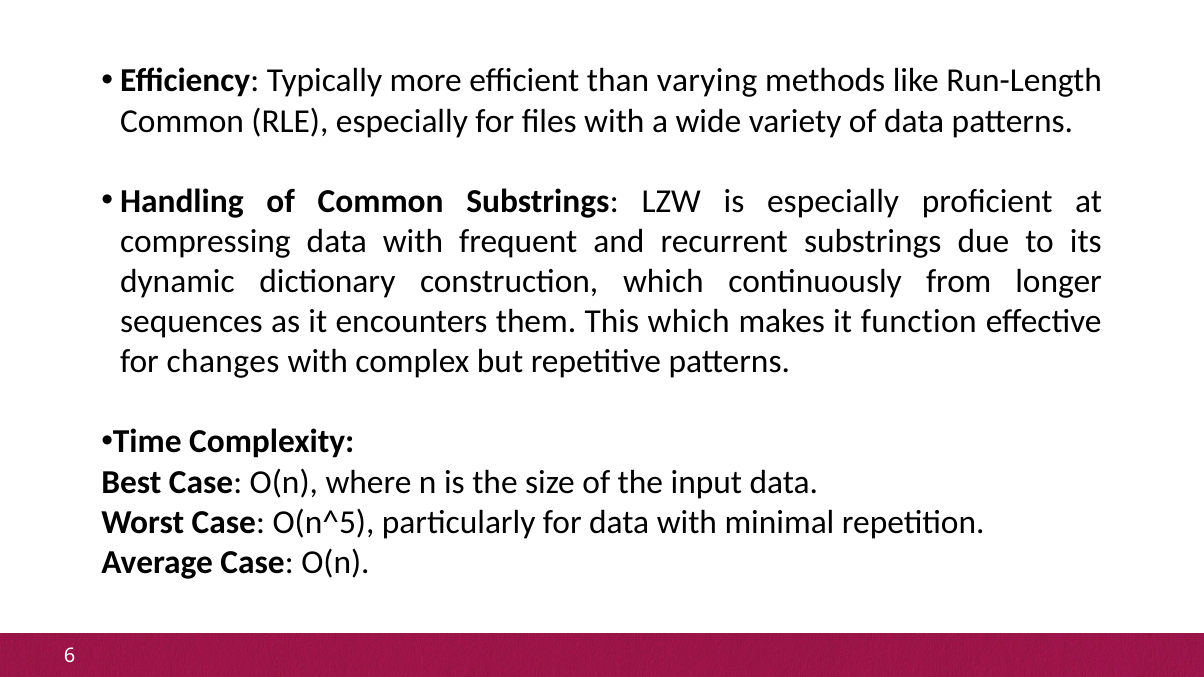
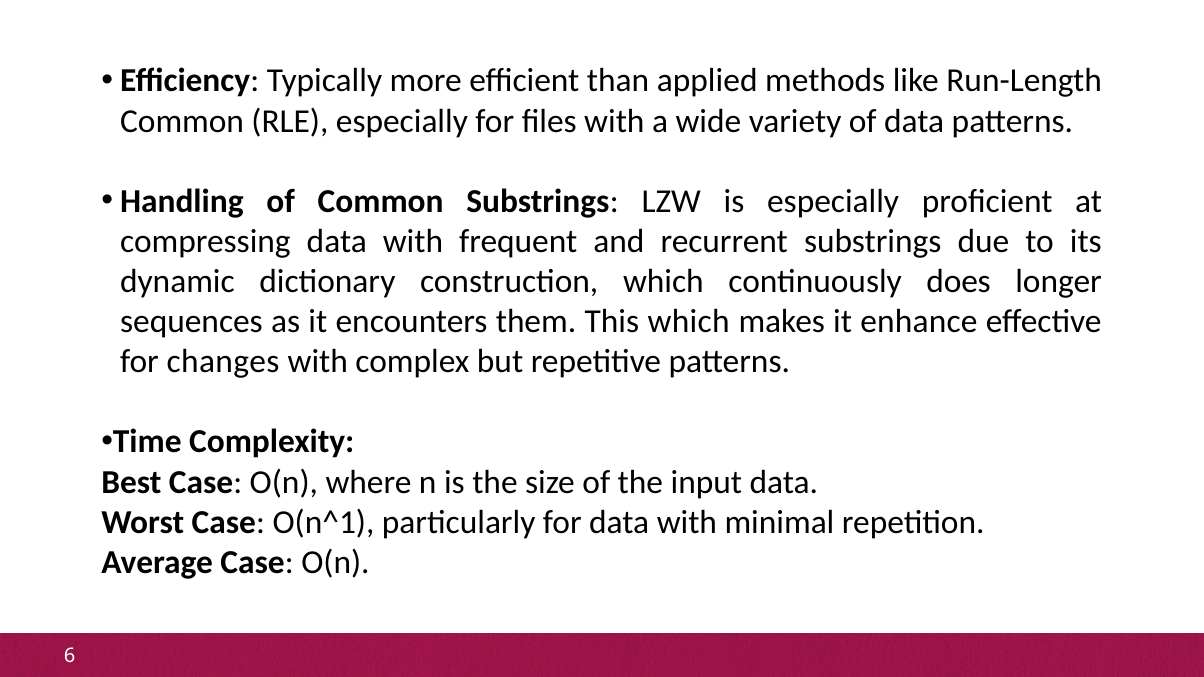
varying: varying -> applied
from: from -> does
function: function -> enhance
O(n^5: O(n^5 -> O(n^1
